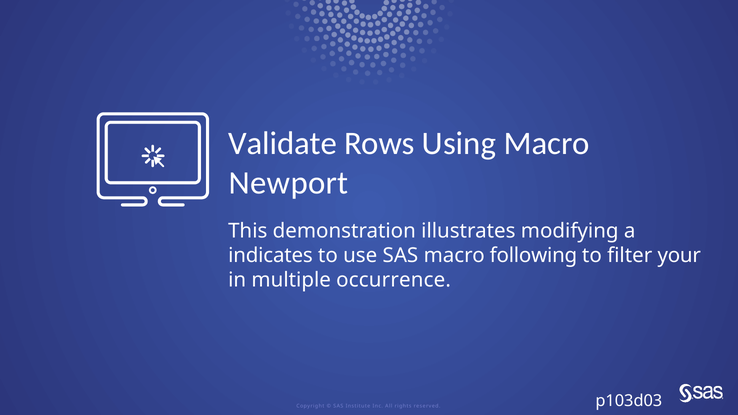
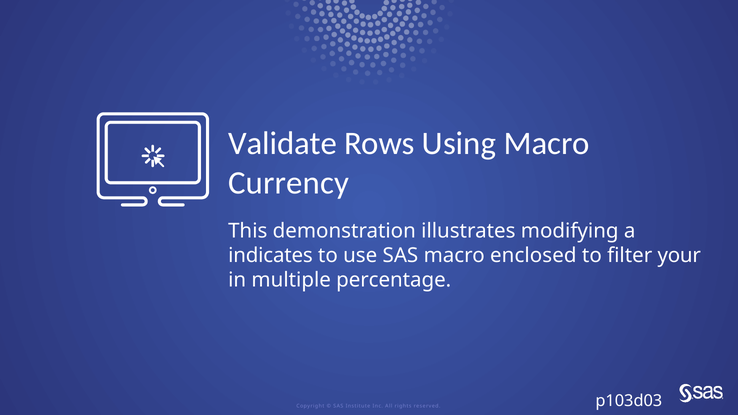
Newport: Newport -> Currency
following: following -> enclosed
occurrence: occurrence -> percentage
